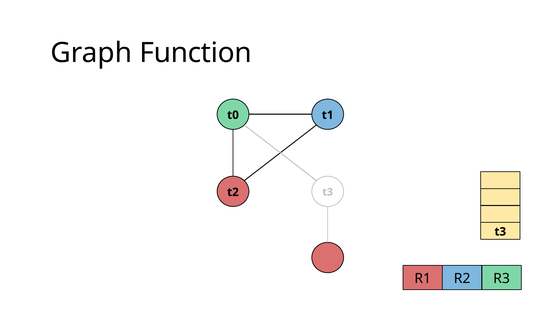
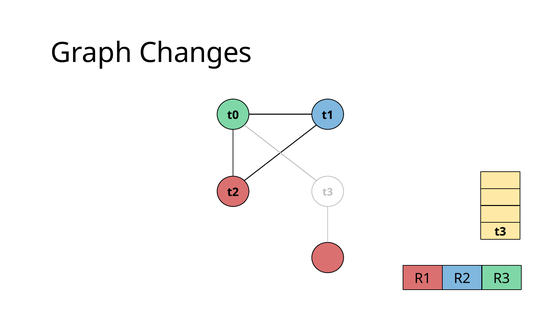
Function: Function -> Changes
